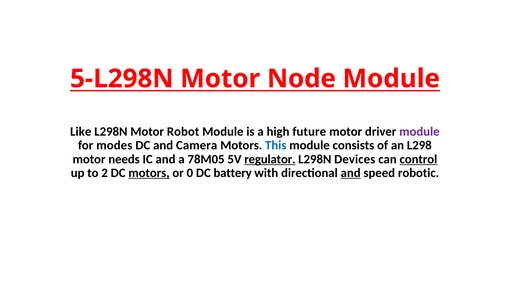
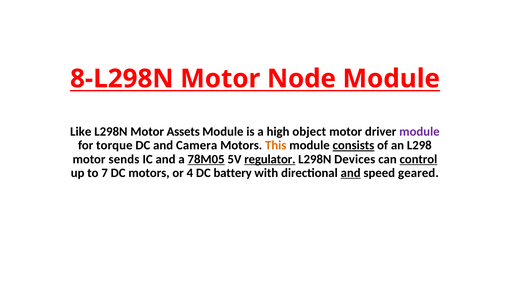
5-L298N: 5-L298N -> 8-L298N
Robot: Robot -> Assets
future: future -> object
modes: modes -> torque
This colour: blue -> orange
consists underline: none -> present
needs: needs -> sends
78M05 underline: none -> present
2: 2 -> 7
motors at (149, 173) underline: present -> none
0: 0 -> 4
robotic: robotic -> geared
